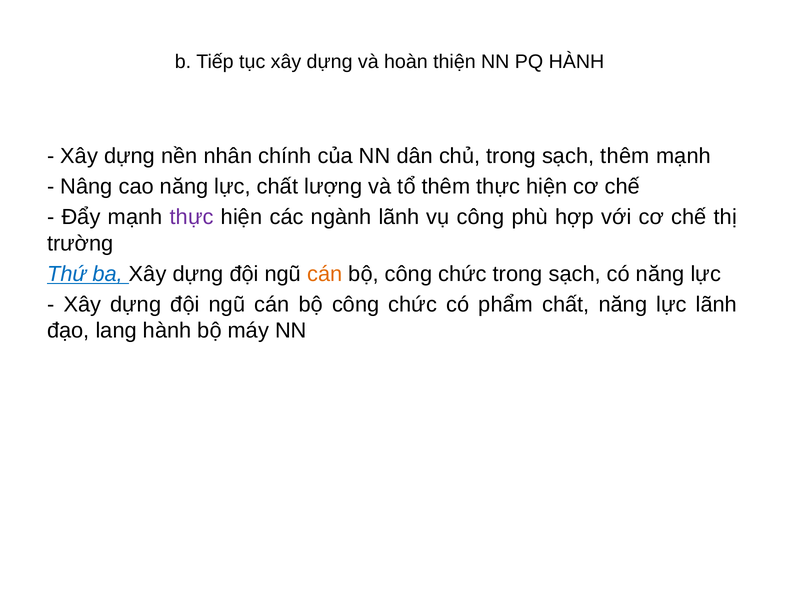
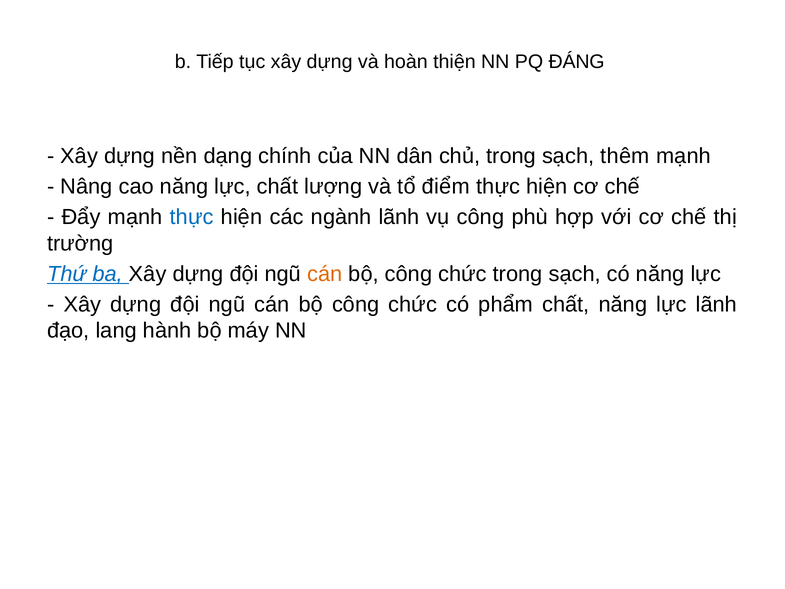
PQ HÀNH: HÀNH -> ĐÁNG
nhân: nhân -> dạng
tổ thêm: thêm -> điểm
thực at (192, 217) colour: purple -> blue
